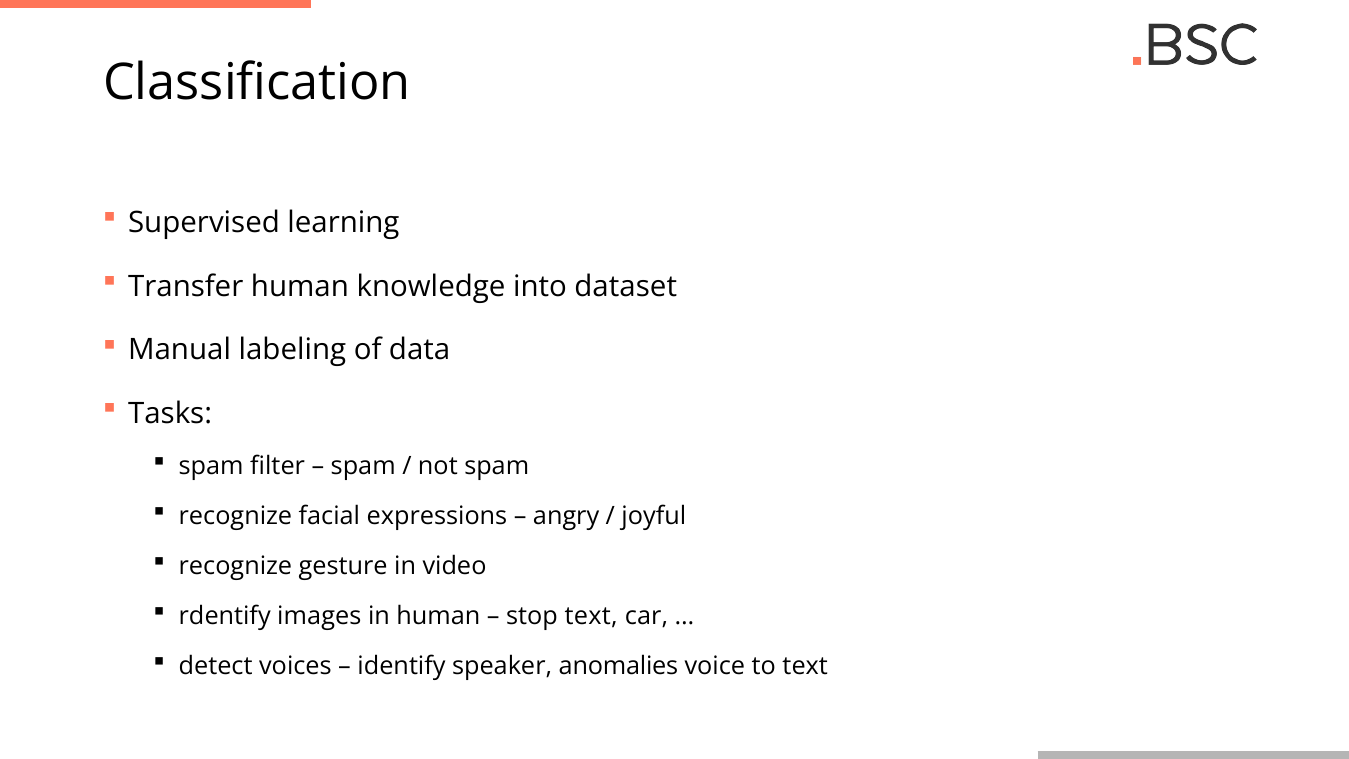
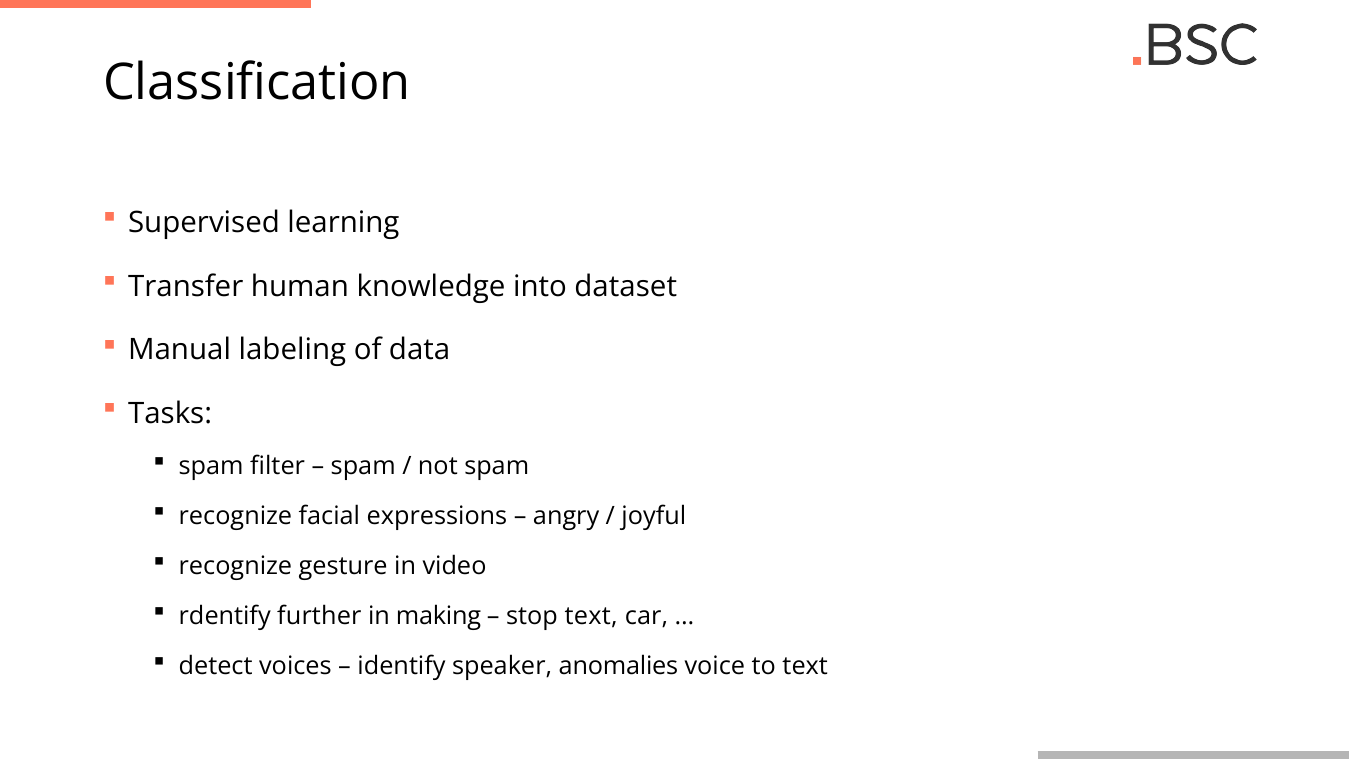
images: images -> further
in human: human -> making
